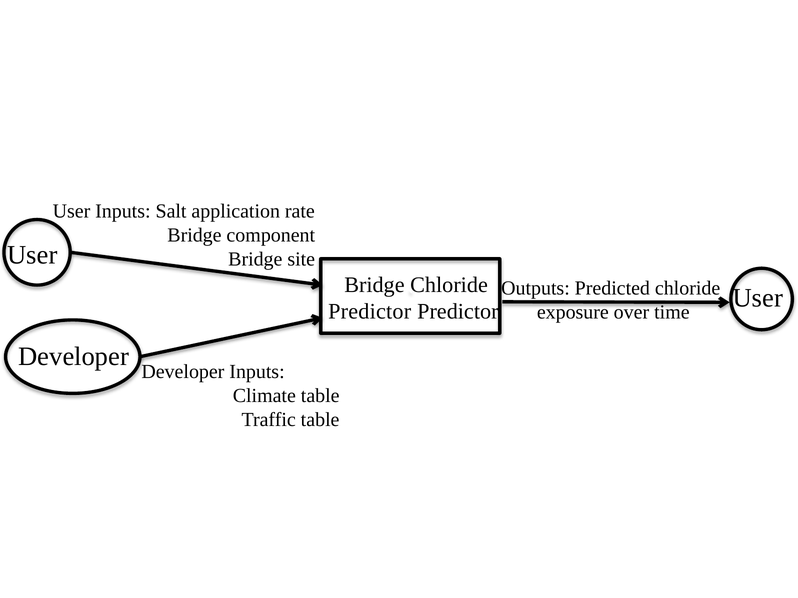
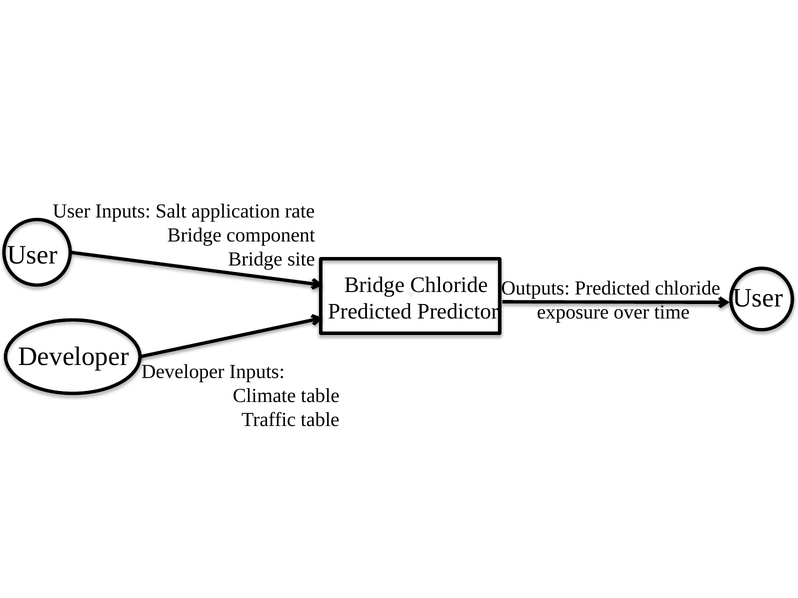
Predictor at (370, 312): Predictor -> Predicted
